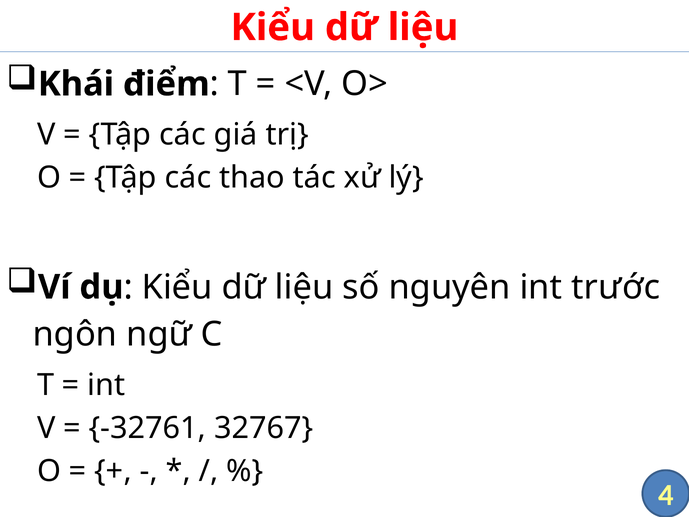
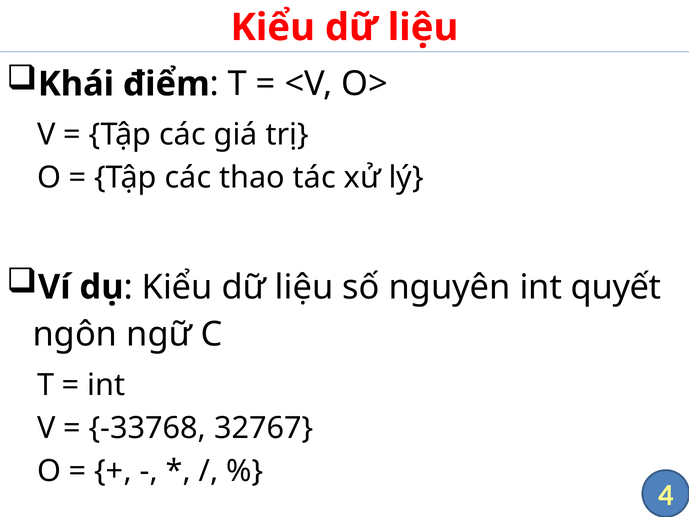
trước: trước -> quyết
-32761: -32761 -> -33768
